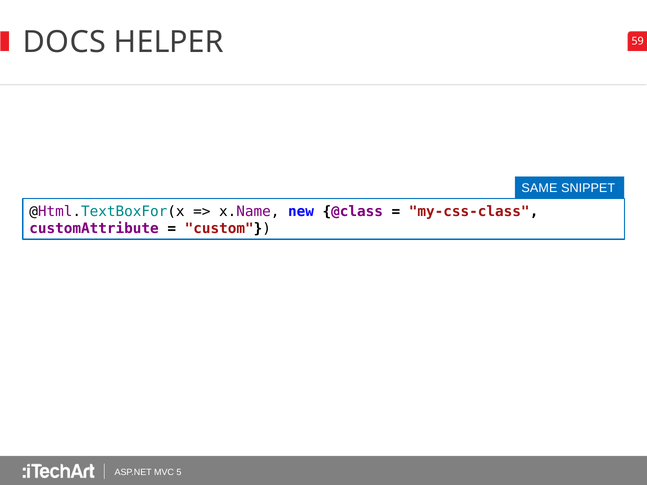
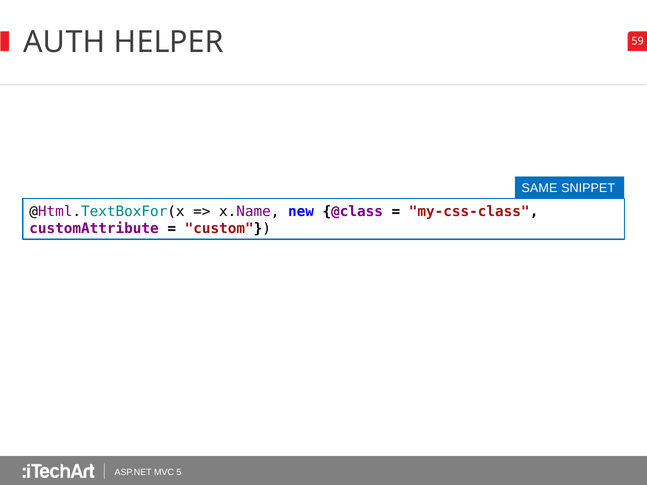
DOCS: DOCS -> AUTH
